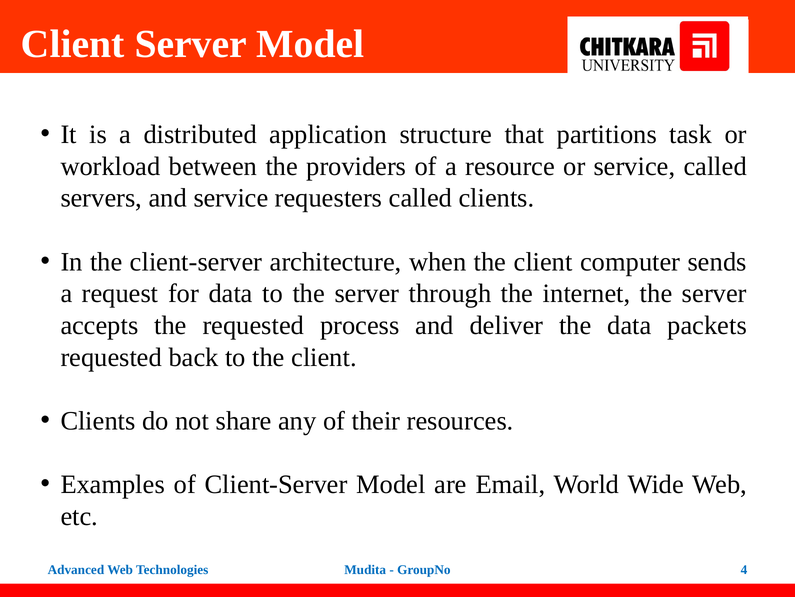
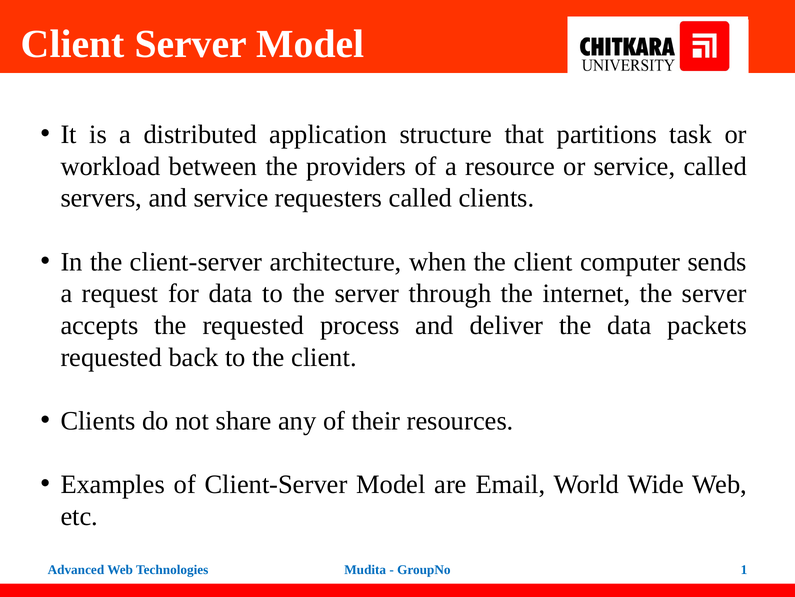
4: 4 -> 1
